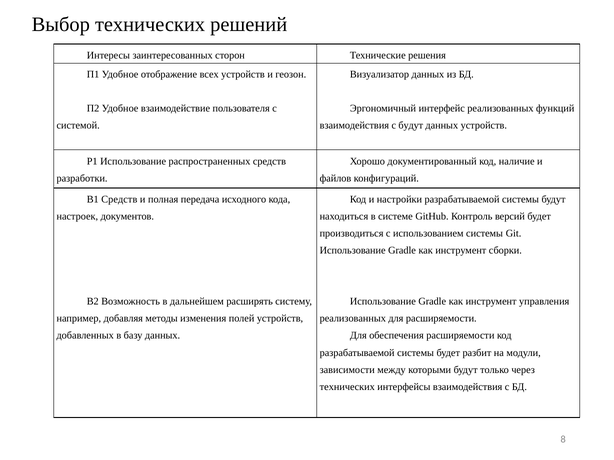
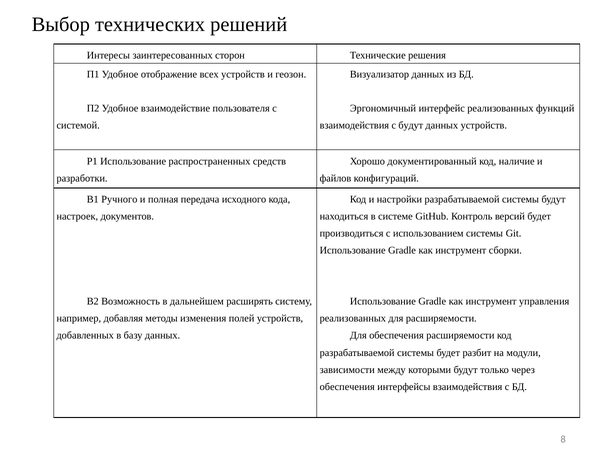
В1 Средств: Средств -> Ручного
технических at (347, 387): технических -> обеспечения
